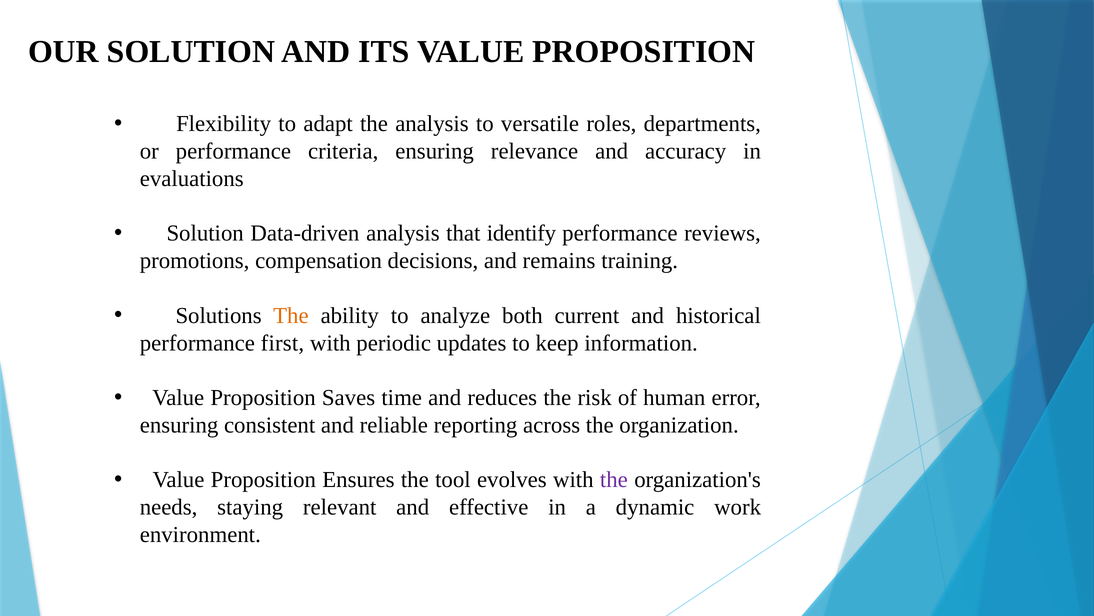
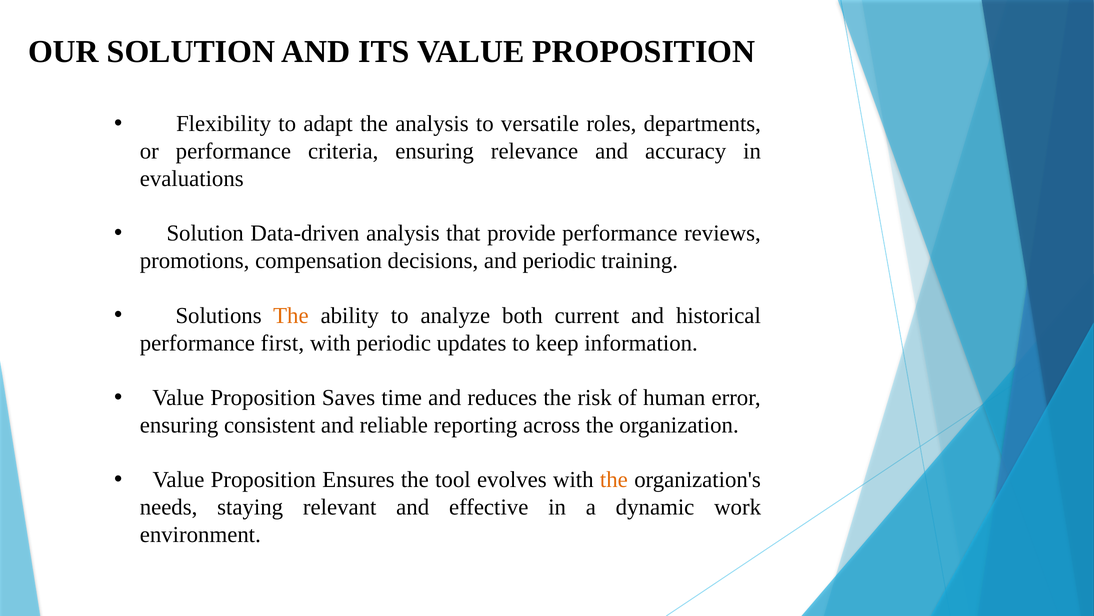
identify: identify -> provide
and remains: remains -> periodic
the at (614, 479) colour: purple -> orange
